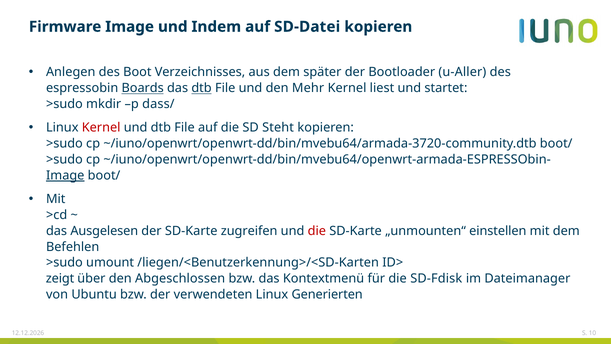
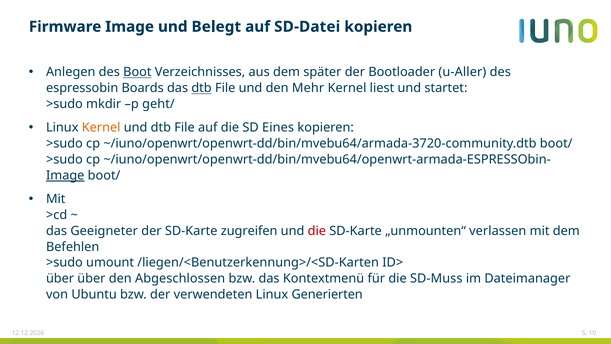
Indem: Indem -> Belegt
Boot underline: none -> present
Boards underline: present -> none
dass/: dass/ -> geht/
Kernel at (101, 128) colour: red -> orange
Steht: Steht -> Eines
Ausgelesen: Ausgelesen -> Geeigneter
einstellen: einstellen -> verlassen
zeigt at (60, 278): zeigt -> über
SD-Fdisk: SD-Fdisk -> SD-Muss
